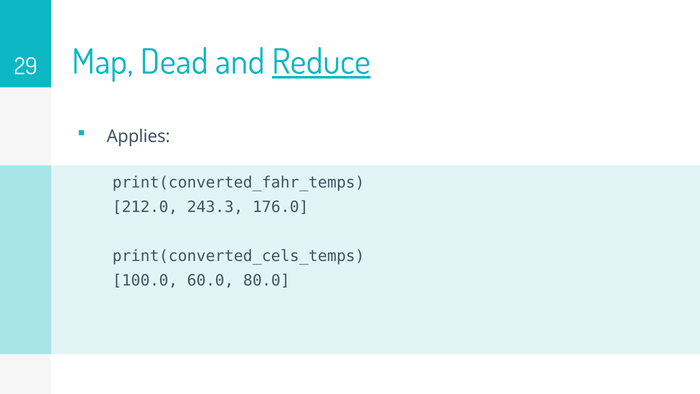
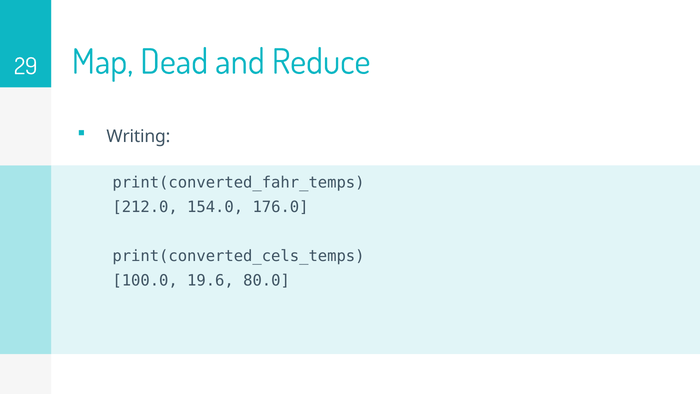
Reduce underline: present -> none
Applies: Applies -> Writing
243.3: 243.3 -> 154.0
60.0: 60.0 -> 19.6
